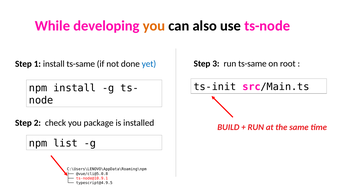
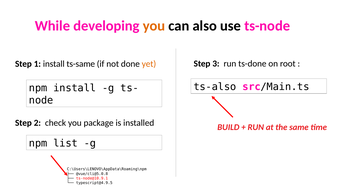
yet colour: blue -> orange
run ts-same: ts-same -> ts-done
ts-init: ts-init -> ts-also
